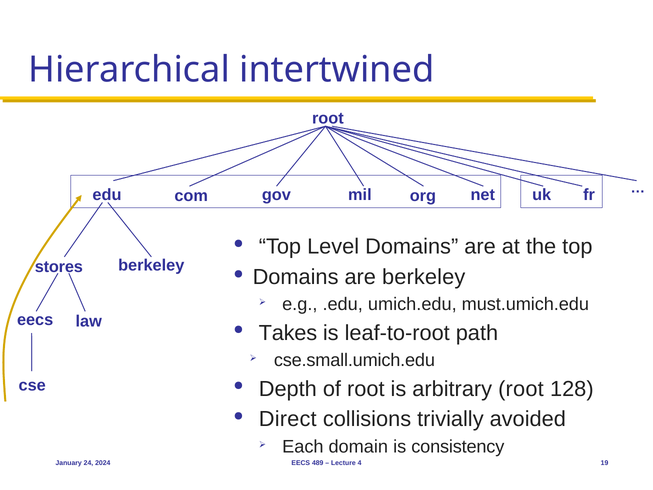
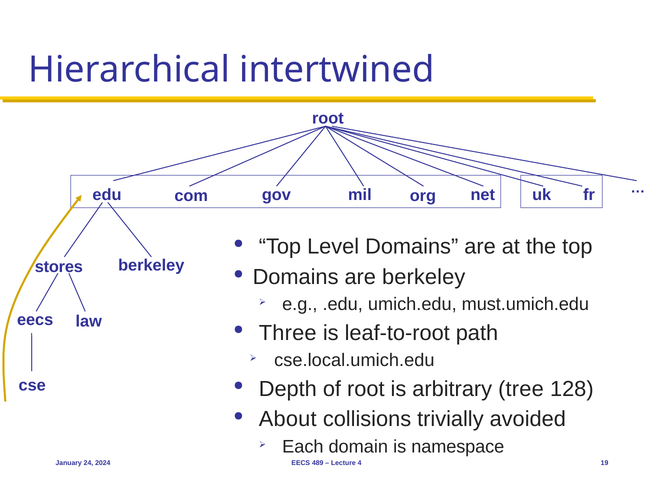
Takes: Takes -> Three
cse.small.umich.edu: cse.small.umich.edu -> cse.local.umich.edu
arbitrary root: root -> tree
Direct: Direct -> About
consistency: consistency -> namespace
